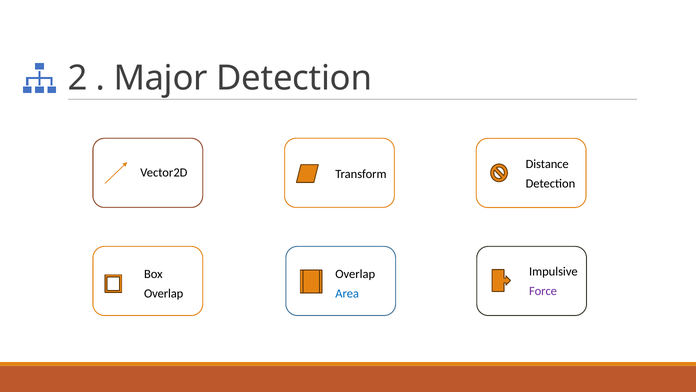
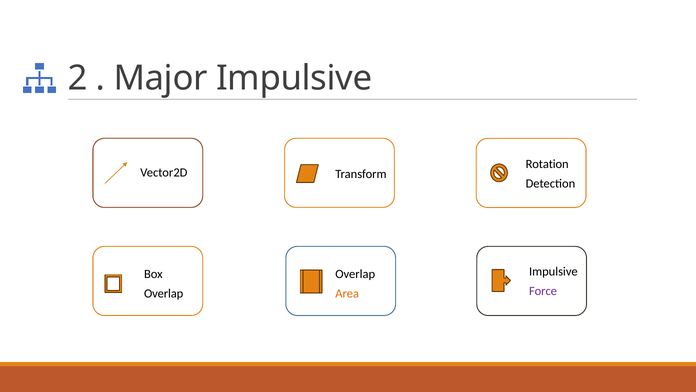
Major Detection: Detection -> Impulsive
Distance: Distance -> Rotation
Area colour: blue -> orange
